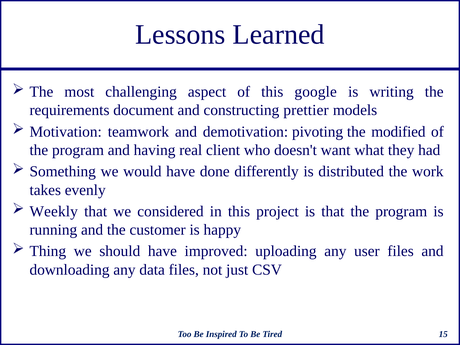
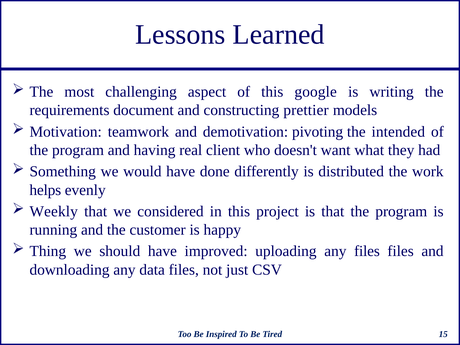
modified: modified -> intended
takes: takes -> helps
any user: user -> files
